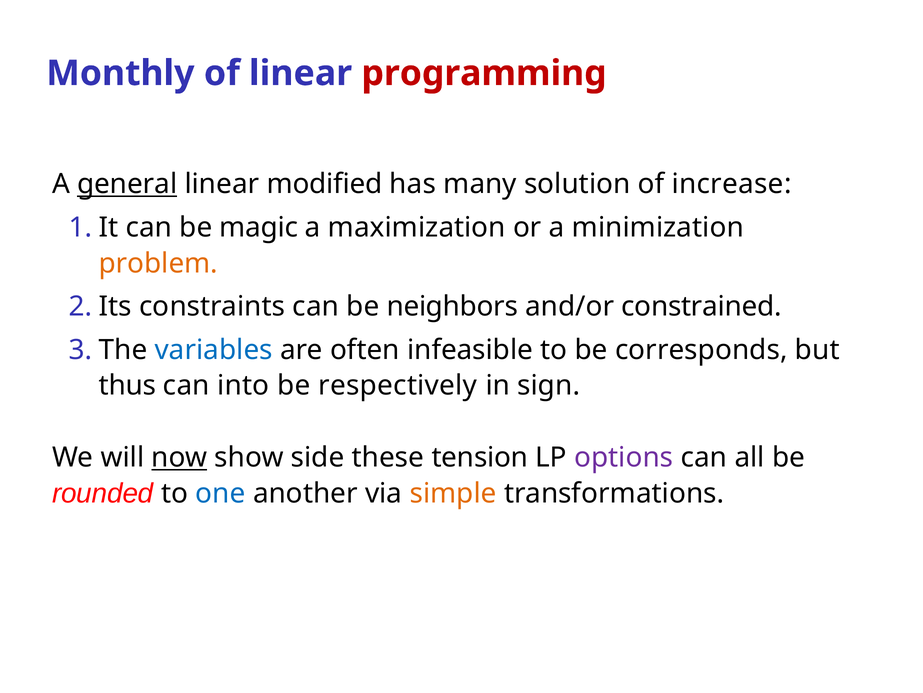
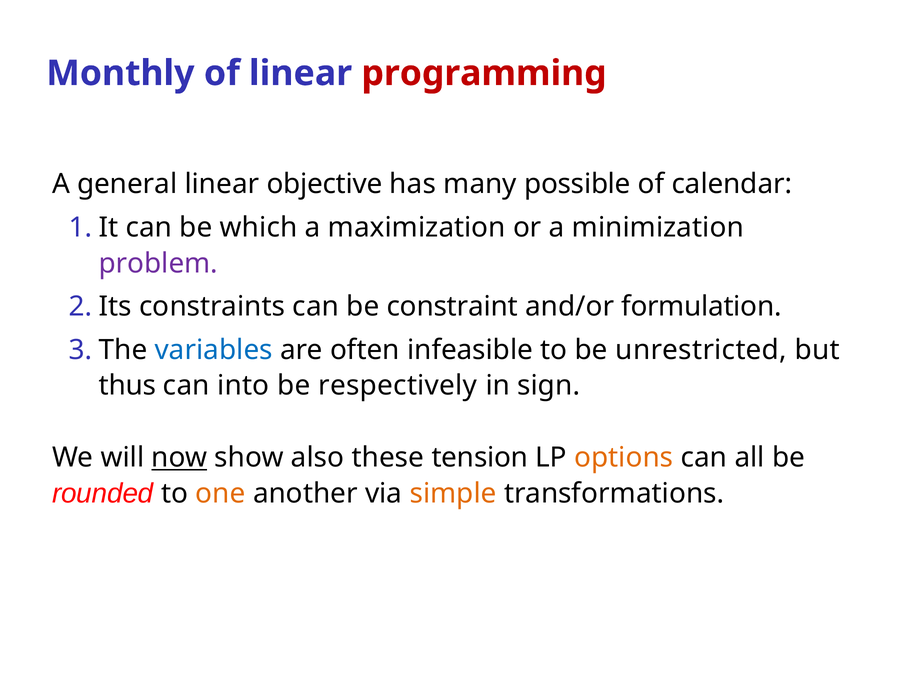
general underline: present -> none
modified: modified -> objective
solution: solution -> possible
increase: increase -> calendar
magic: magic -> which
problem colour: orange -> purple
neighbors: neighbors -> constraint
constrained: constrained -> formulation
corresponds: corresponds -> unrestricted
side: side -> also
options colour: purple -> orange
one colour: blue -> orange
